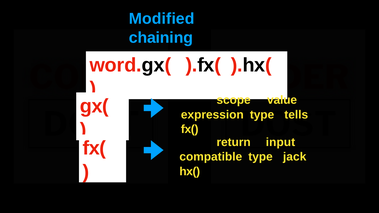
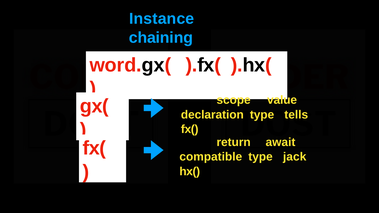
Modified: Modified -> Instance
expression: expression -> declaration
input: input -> await
